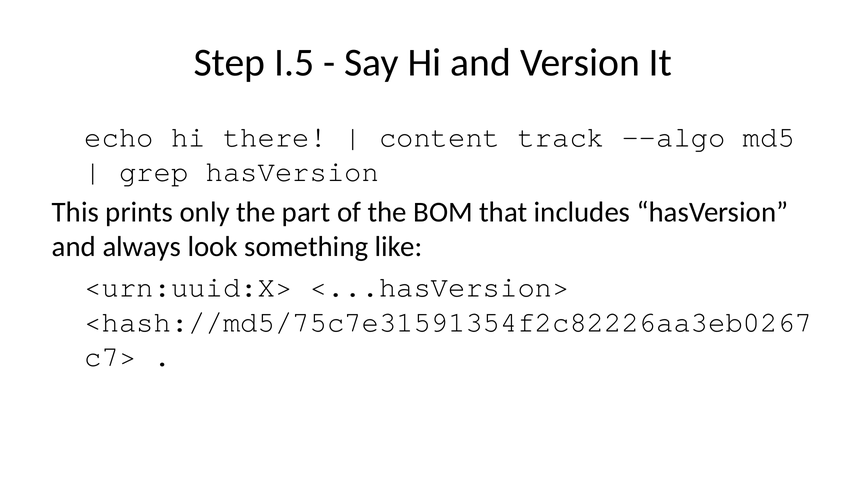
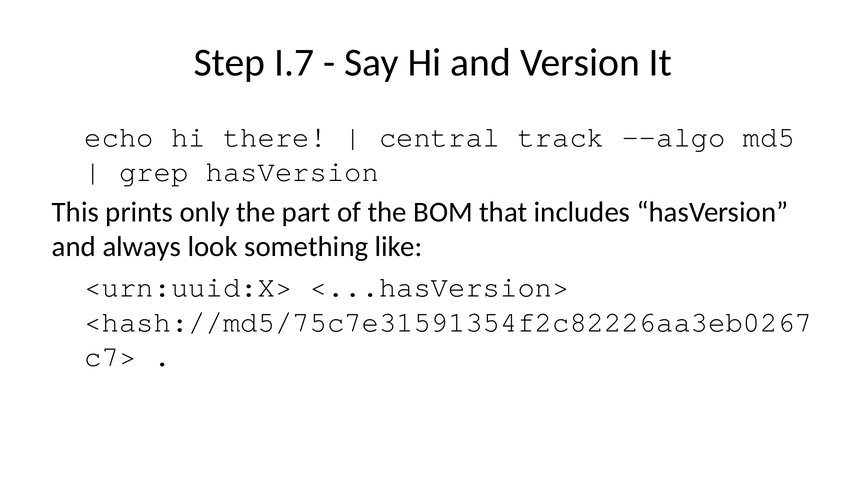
I.5: I.5 -> I.7
content: content -> central
